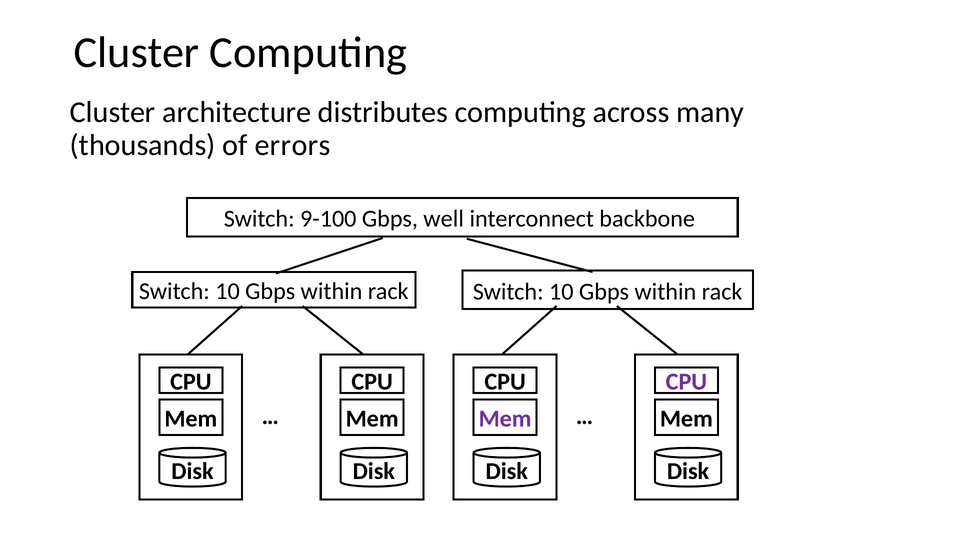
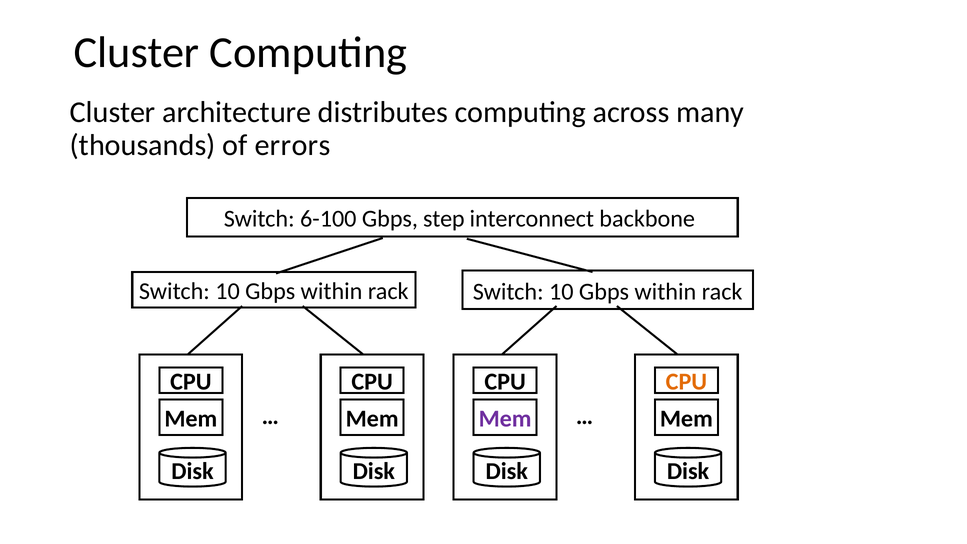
9-100: 9-100 -> 6-100
well: well -> step
CPU at (686, 382) colour: purple -> orange
